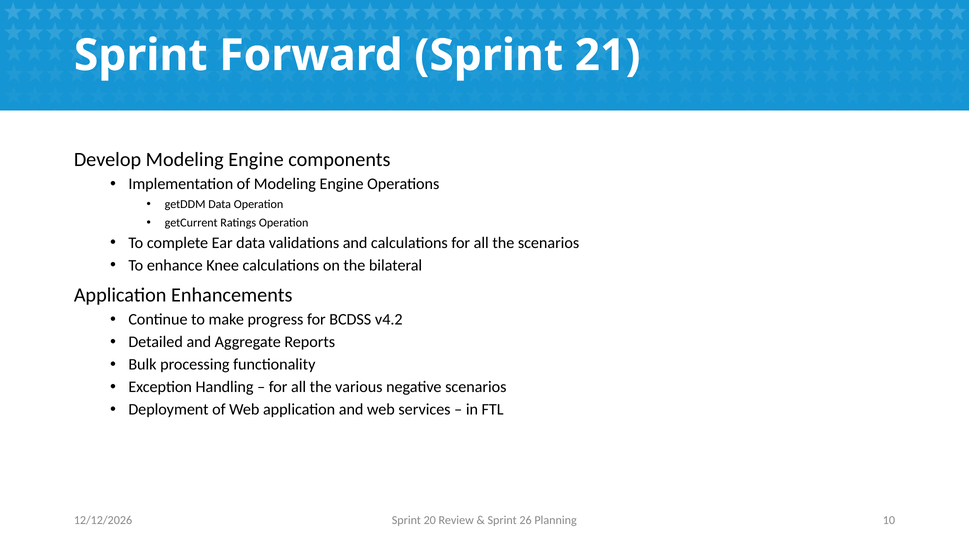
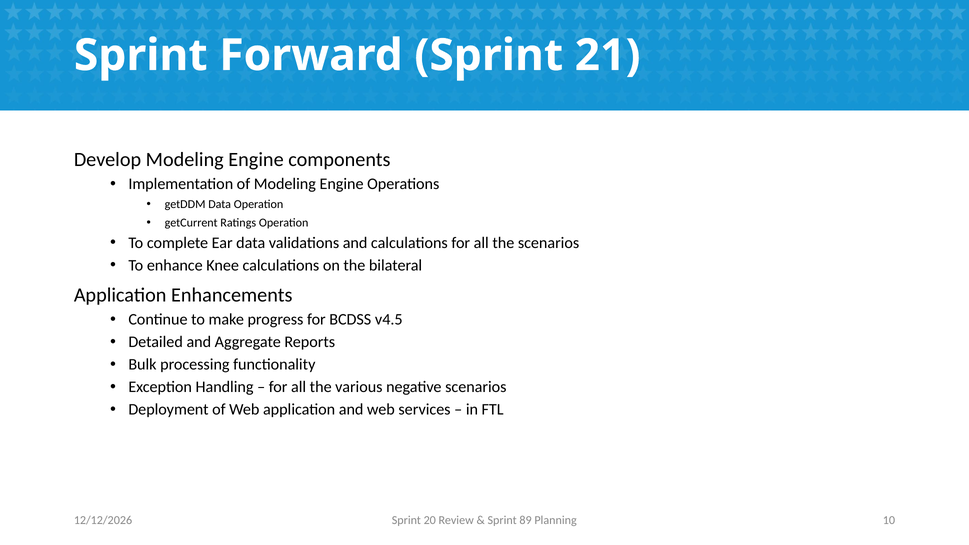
v4.2: v4.2 -> v4.5
26: 26 -> 89
